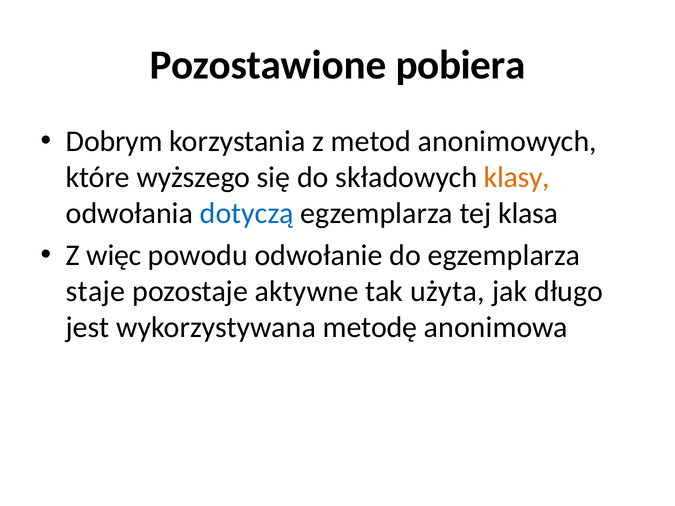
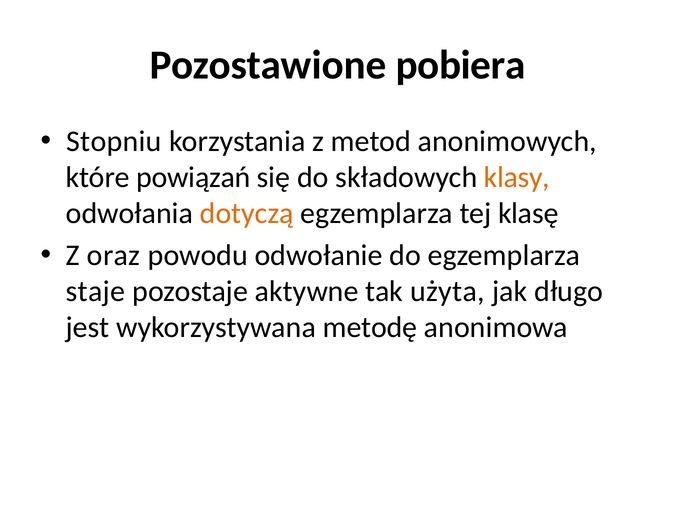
Dobrym: Dobrym -> Stopniu
wyższego: wyższego -> powiązań
dotyczą colour: blue -> orange
klasa: klasa -> klasę
więc: więc -> oraz
